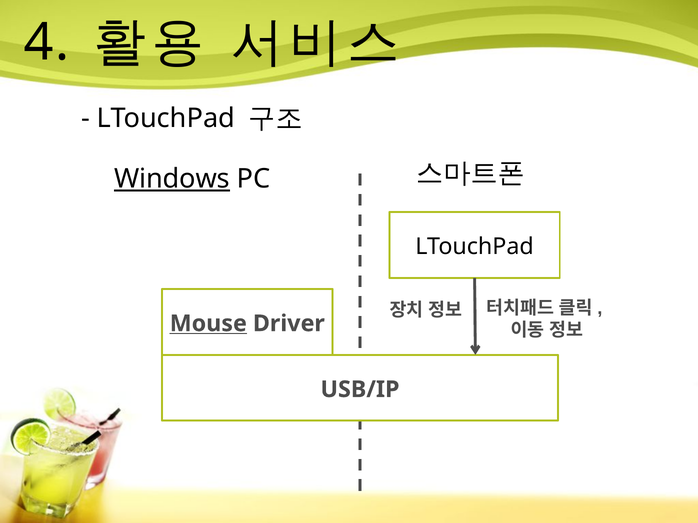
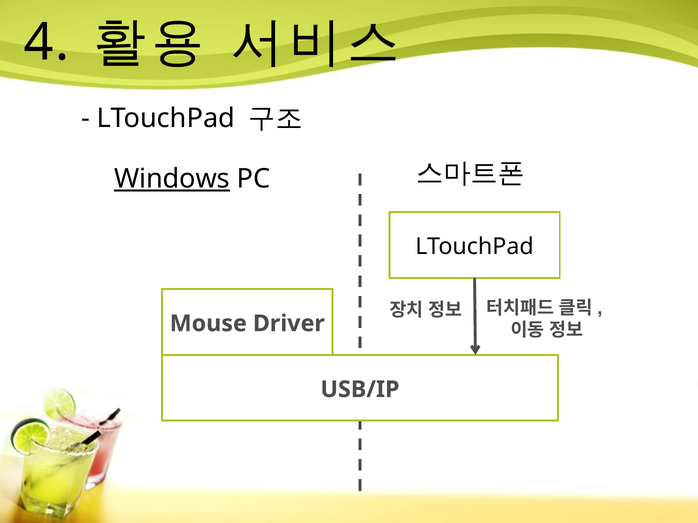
Mouse underline: present -> none
